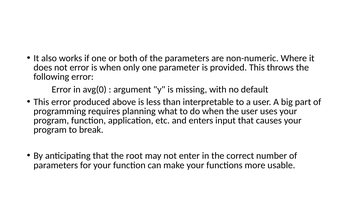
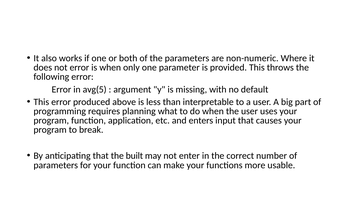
avg(0: avg(0 -> avg(5
root: root -> built
